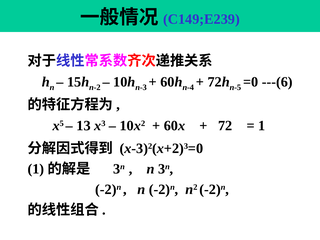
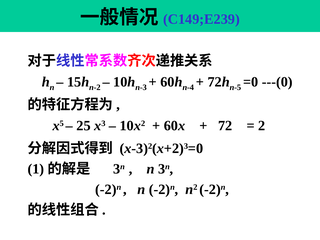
---(6: ---(6 -> ---(0
13: 13 -> 25
1 at (262, 126): 1 -> 2
